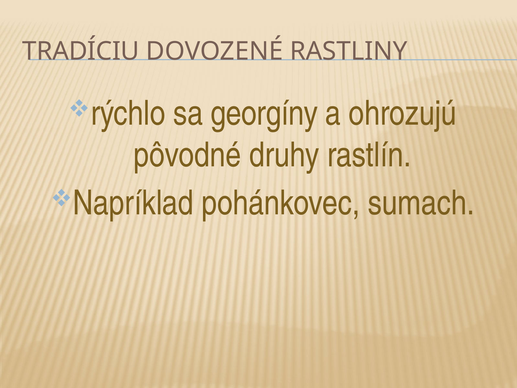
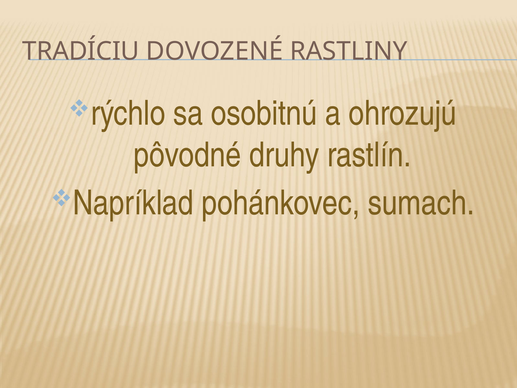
georgíny: georgíny -> osobitnú
